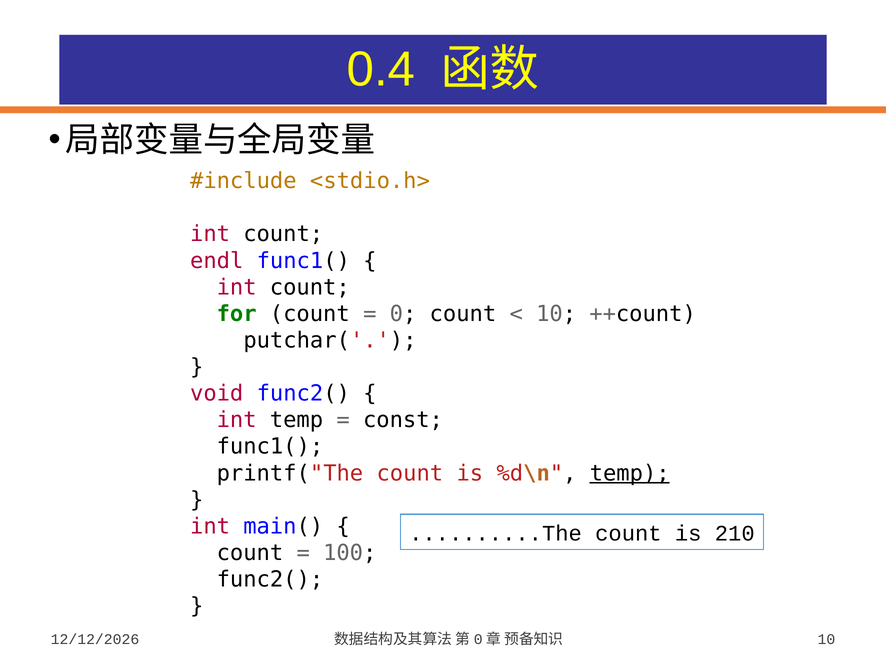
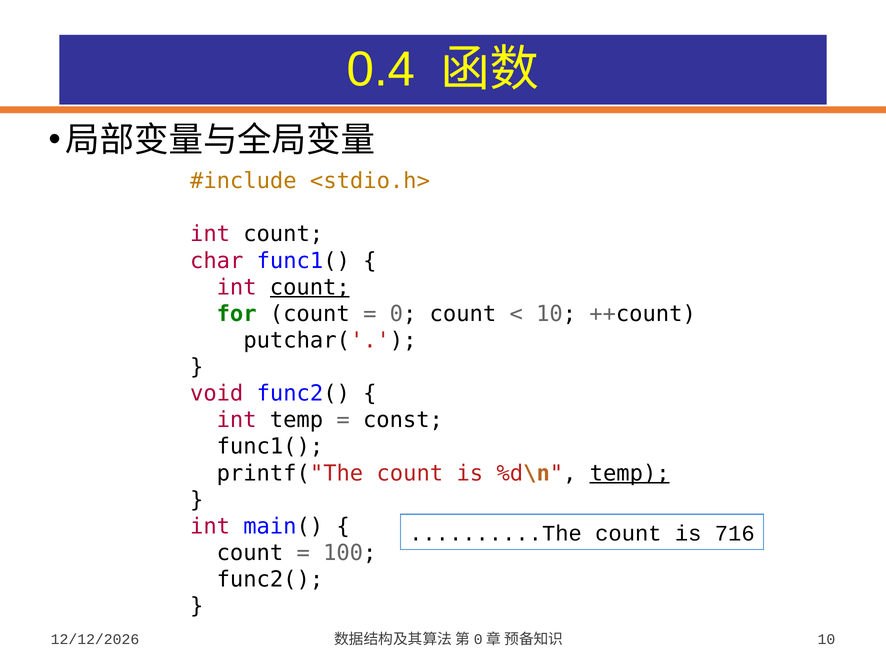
endl: endl -> char
count at (310, 288) underline: none -> present
210: 210 -> 716
